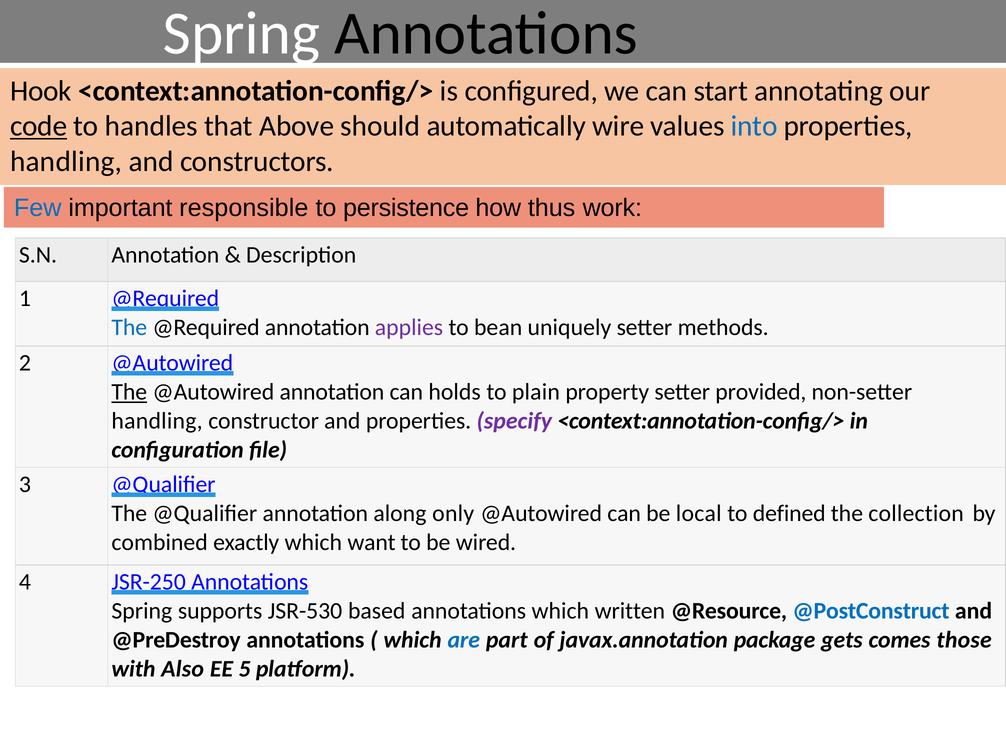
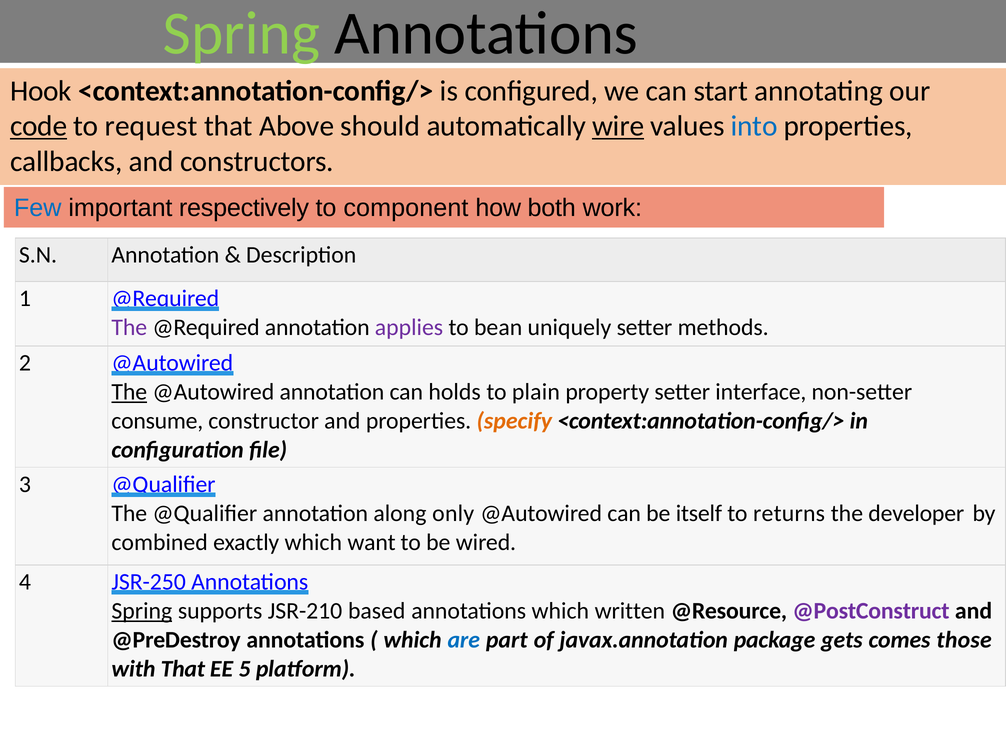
Spring at (242, 34) colour: white -> light green
handles: handles -> request
wire underline: none -> present
handling at (66, 162): handling -> callbacks
responsible: responsible -> respectively
persistence: persistence -> component
thus: thus -> both
The at (129, 328) colour: blue -> purple
provided: provided -> interface
handling at (157, 421): handling -> consume
specify colour: purple -> orange
local: local -> itself
defined: defined -> returns
collection: collection -> developer
Spring at (142, 611) underline: none -> present
JSR-530: JSR-530 -> JSR-210
@PostConstruct colour: blue -> purple
with Also: Also -> That
